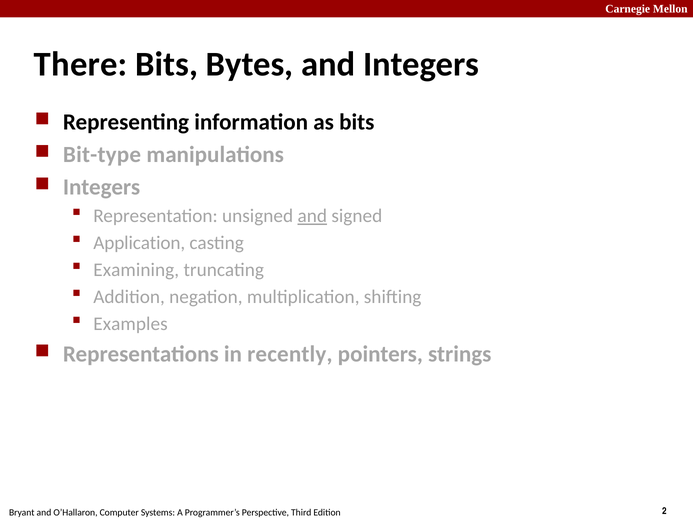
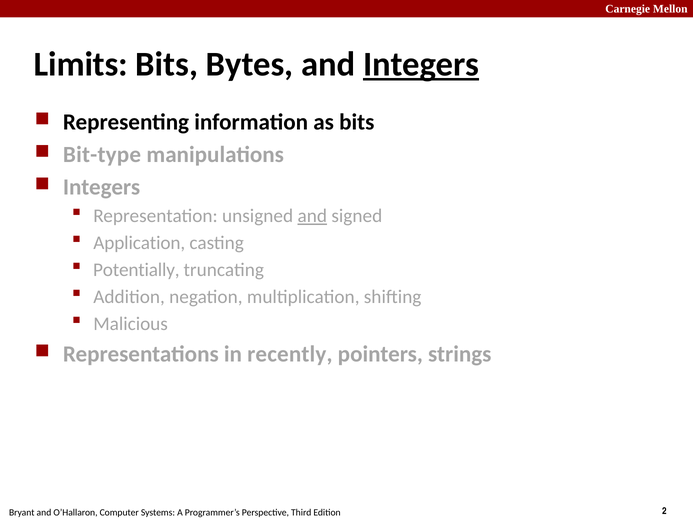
There: There -> Limits
Integers at (421, 64) underline: none -> present
Examining: Examining -> Potentially
Examples: Examples -> Malicious
